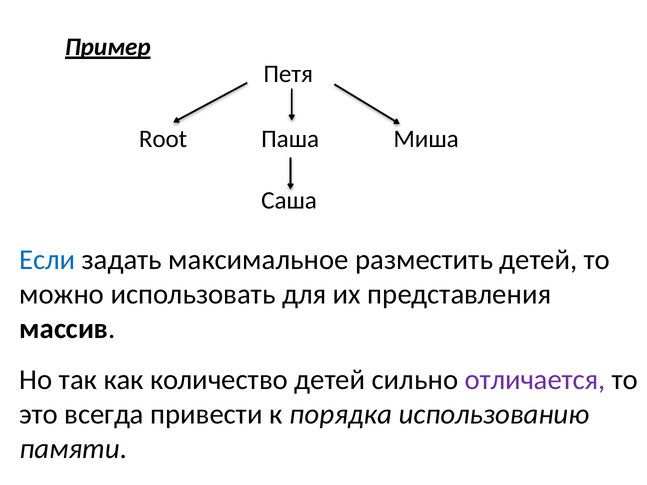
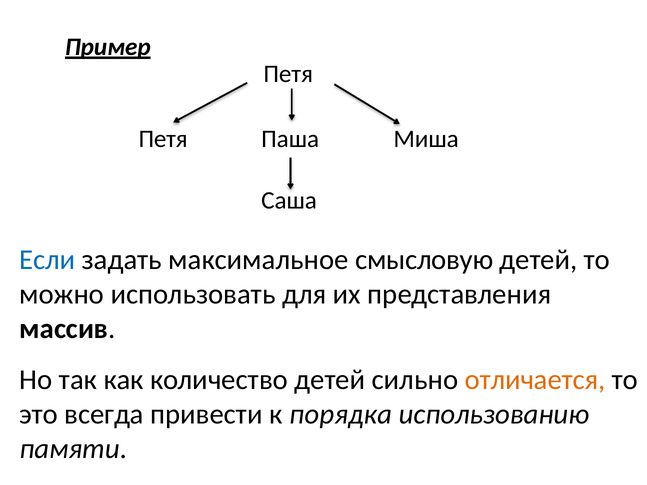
Root at (163, 139): Root -> Петя
разместить: разместить -> смысловую
отличается colour: purple -> orange
